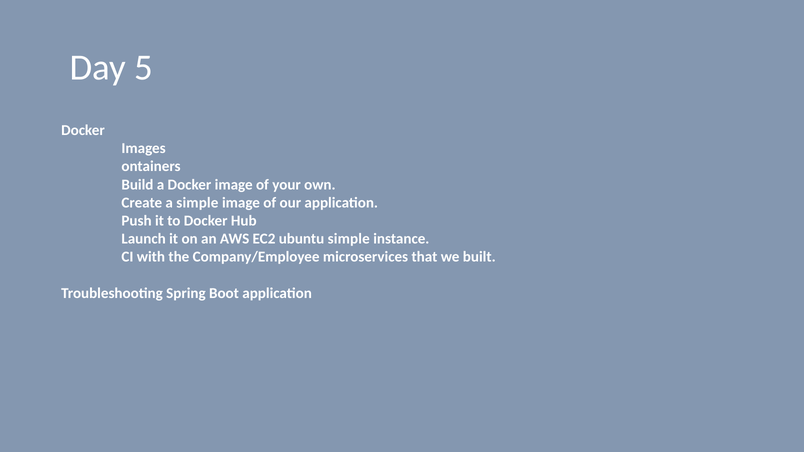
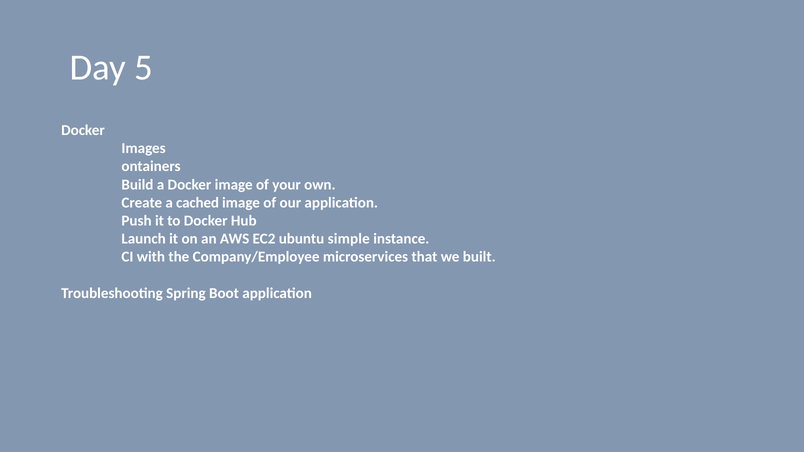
a simple: simple -> cached
